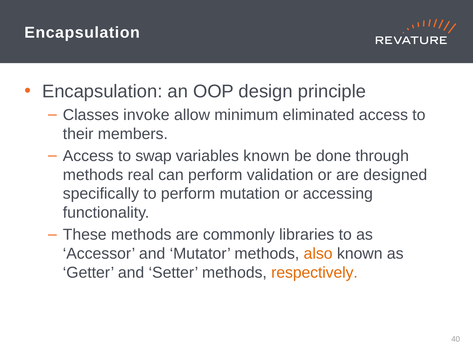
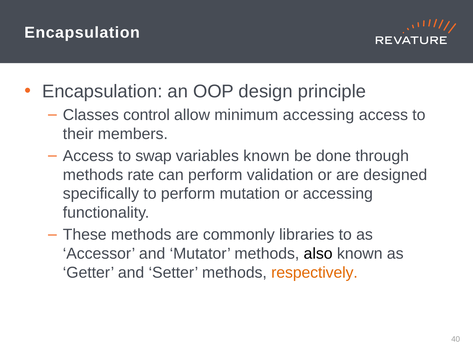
invoke: invoke -> control
minimum eliminated: eliminated -> accessing
real: real -> rate
also colour: orange -> black
